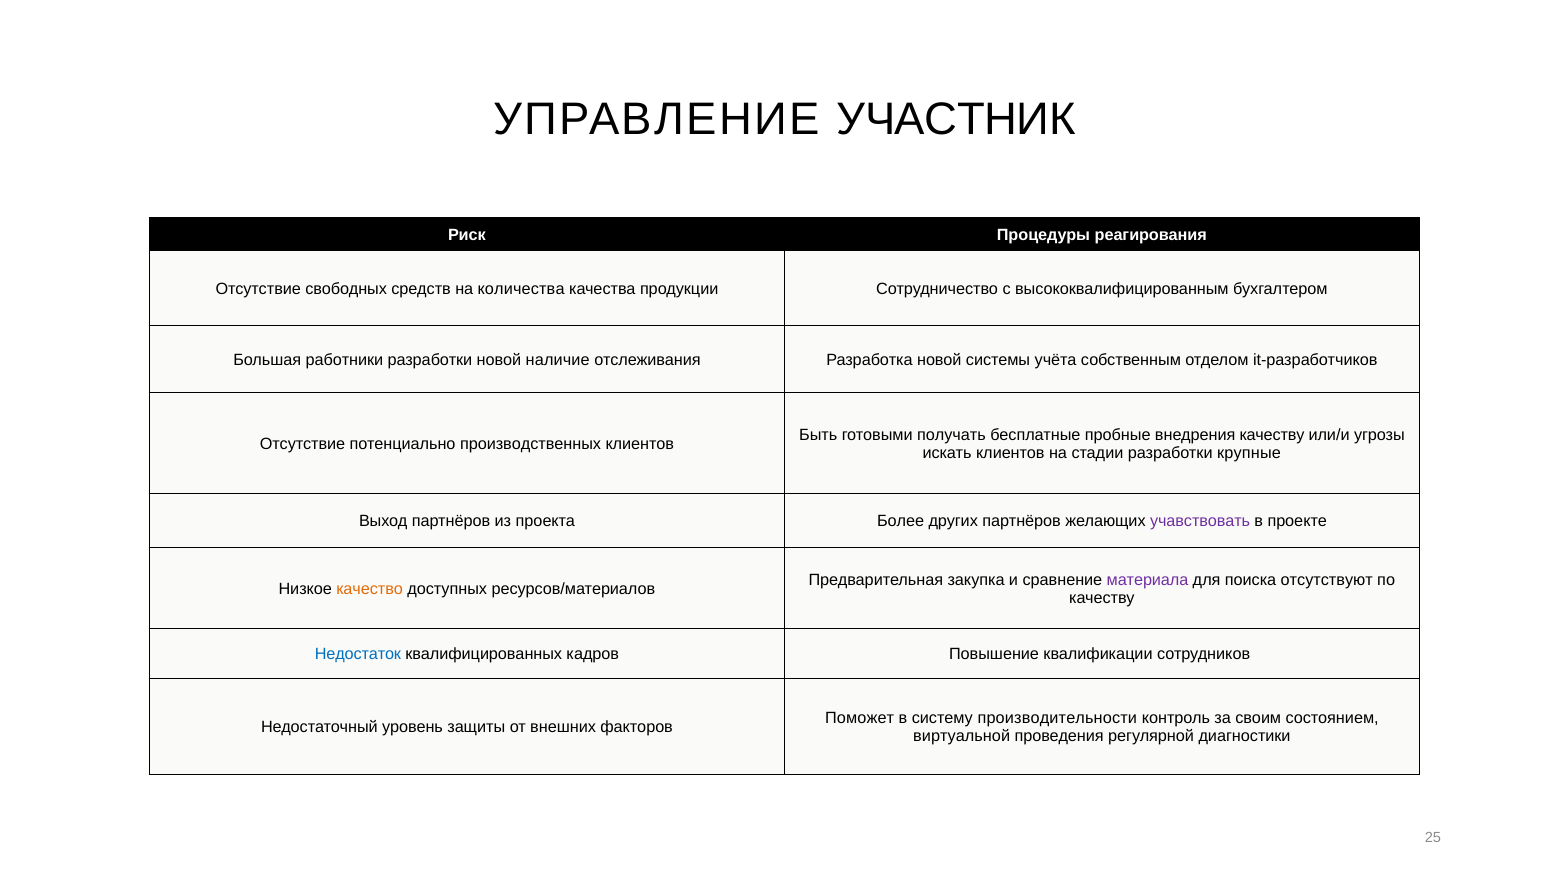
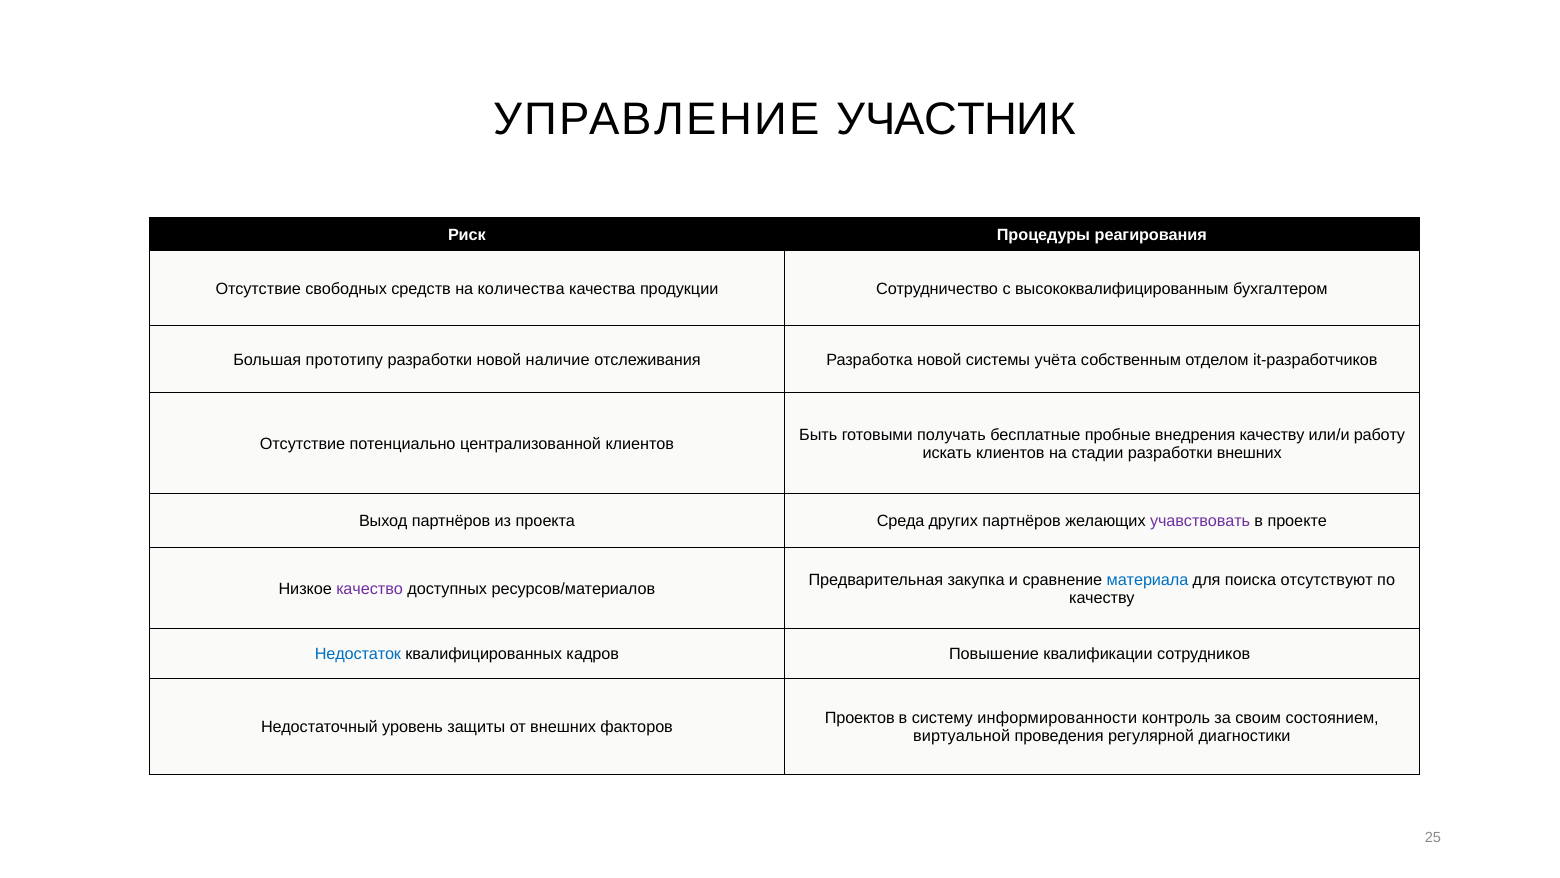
работники: работники -> прототипу
угрозы: угрозы -> работу
производственных: производственных -> централизованной
разработки крупные: крупные -> внешних
Более: Более -> Среда
материала colour: purple -> blue
качество colour: orange -> purple
Поможет: Поможет -> Проектов
производительности: производительности -> информированности
